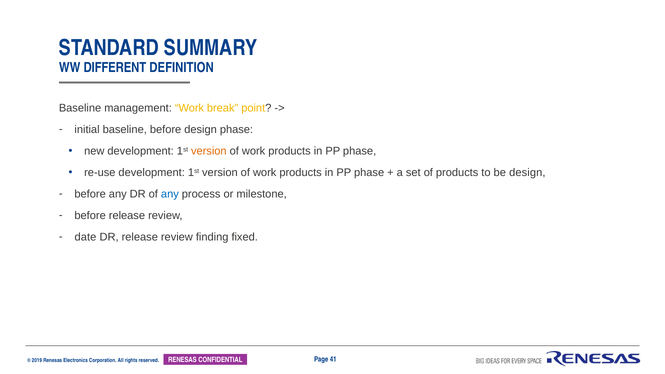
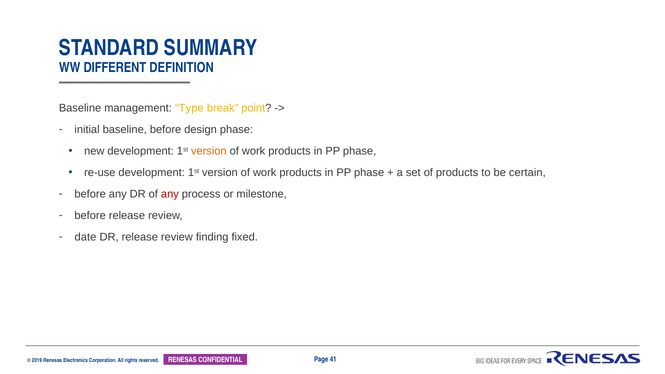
management Work: Work -> Type
be design: design -> certain
any at (170, 194) colour: blue -> red
